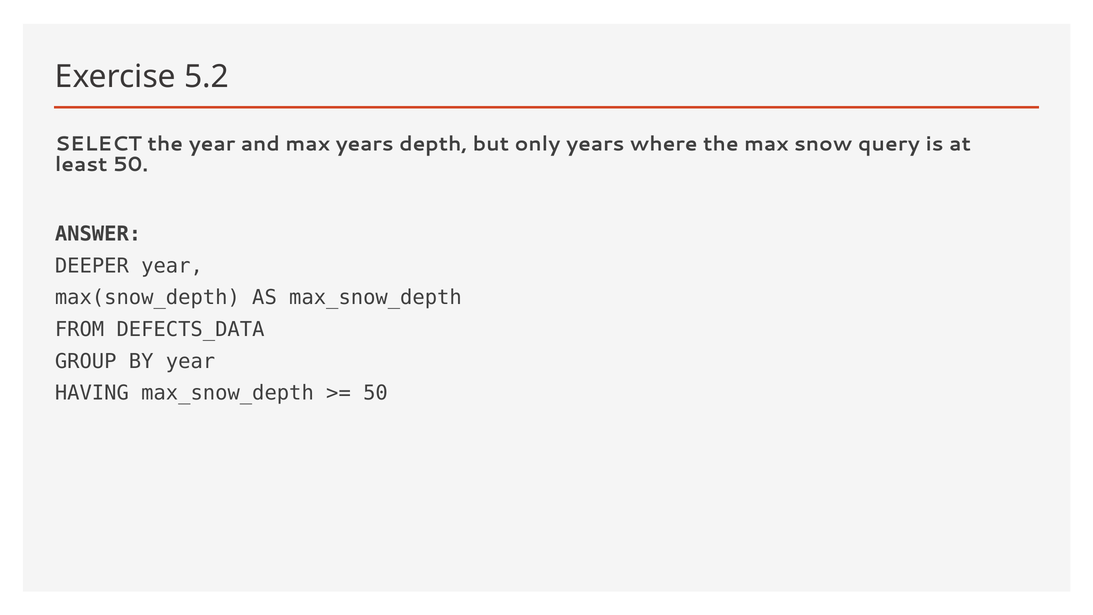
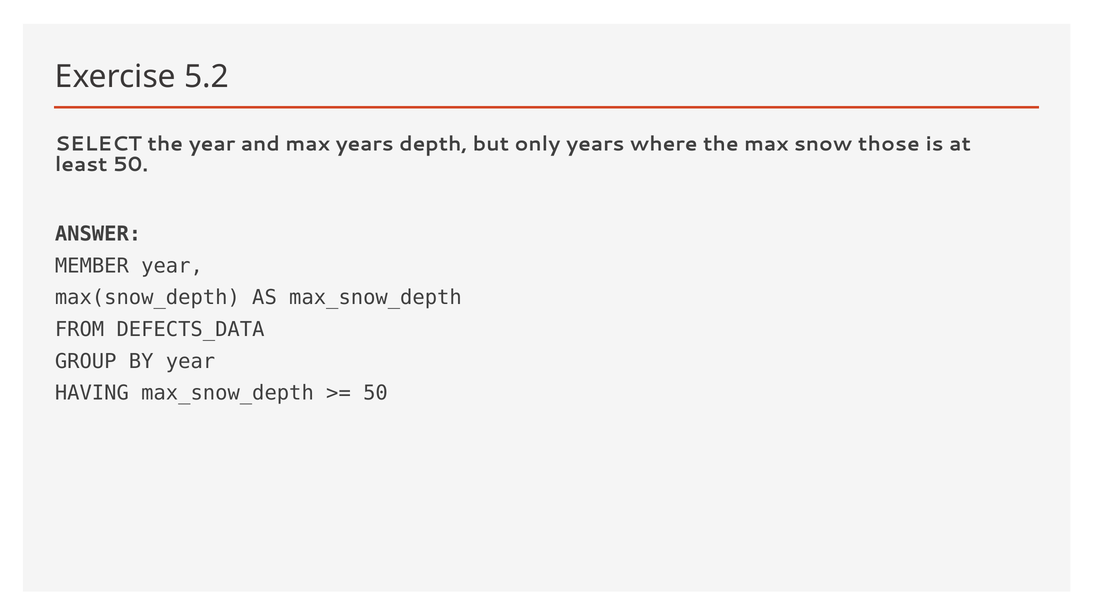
query: query -> those
DEEPER: DEEPER -> MEMBER
